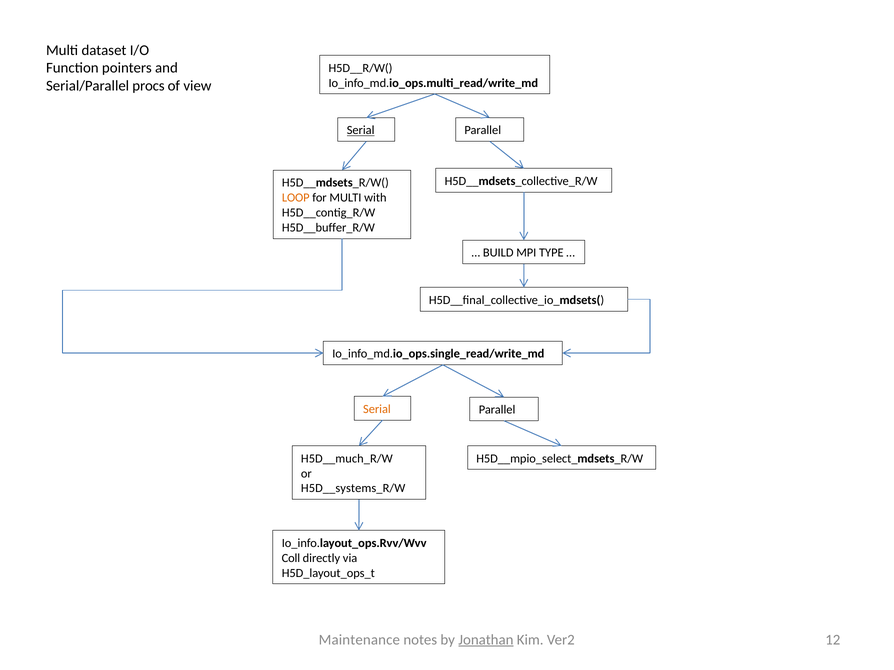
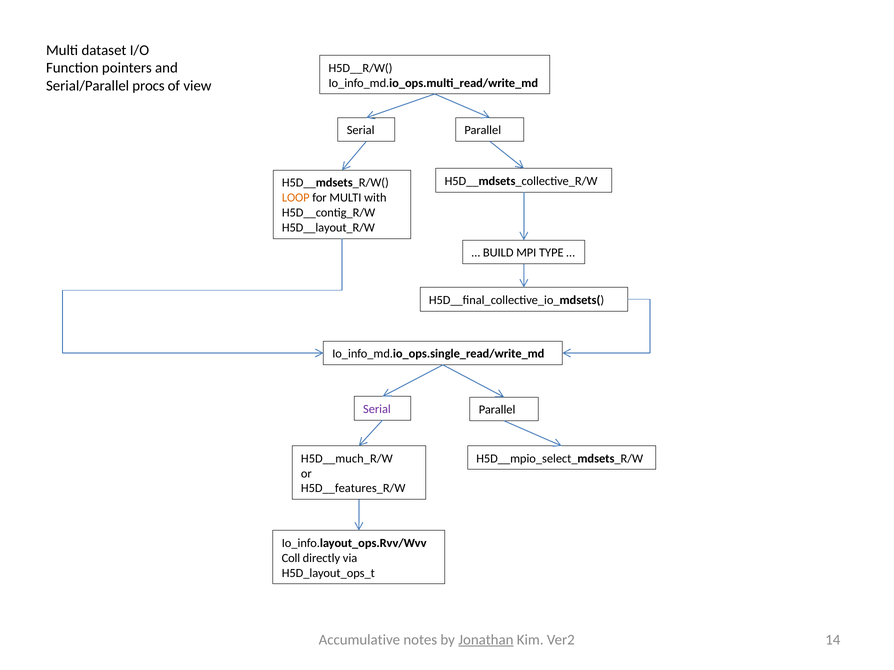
Serial at (361, 130) underline: present -> none
H5D__buffer_R/W: H5D__buffer_R/W -> H5D__layout_R/W
Serial at (377, 409) colour: orange -> purple
H5D__systems_R/W: H5D__systems_R/W -> H5D__features_R/W
Maintenance: Maintenance -> Accumulative
12: 12 -> 14
